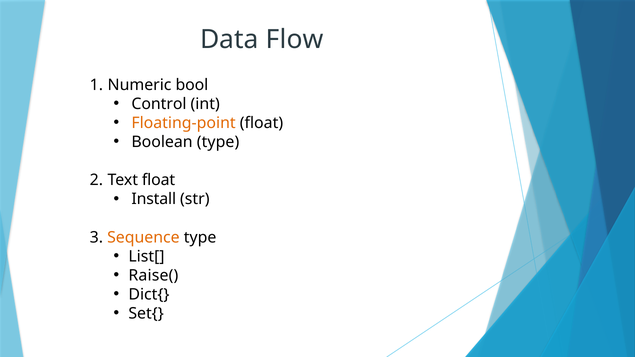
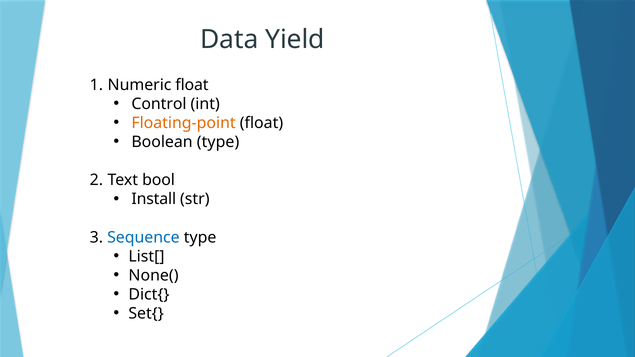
Flow: Flow -> Yield
Numeric bool: bool -> float
Text float: float -> bool
Sequence colour: orange -> blue
Raise(: Raise( -> None(
